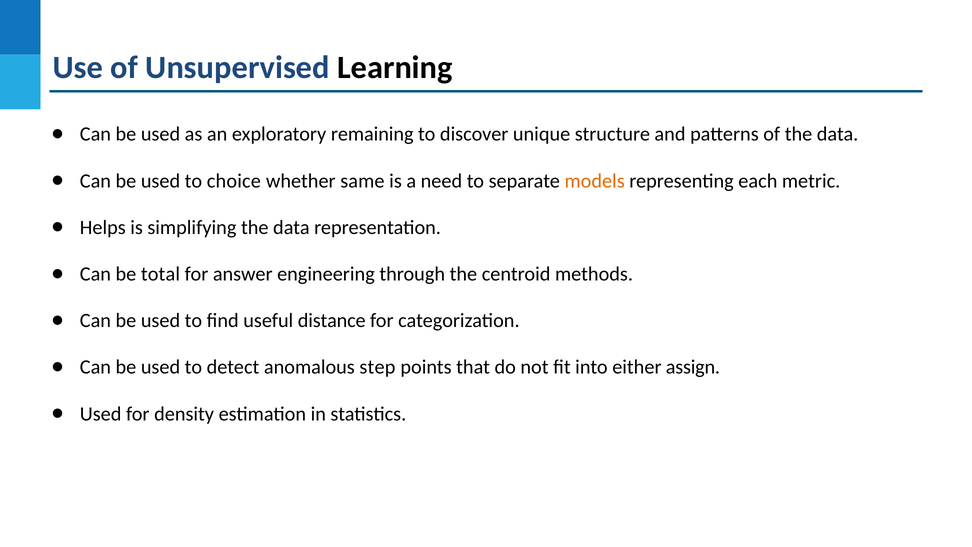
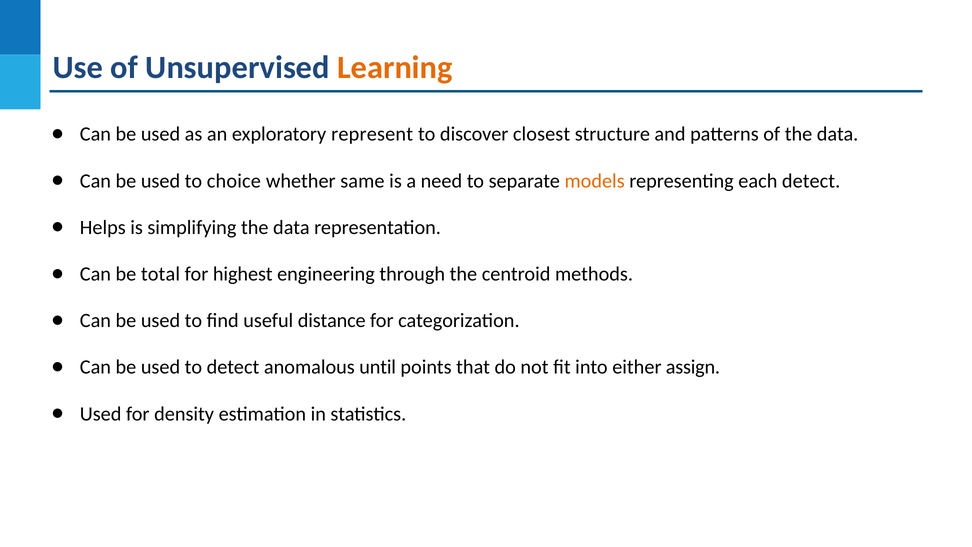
Learning colour: black -> orange
remaining: remaining -> represent
unique: unique -> closest
each metric: metric -> detect
answer: answer -> highest
step: step -> until
